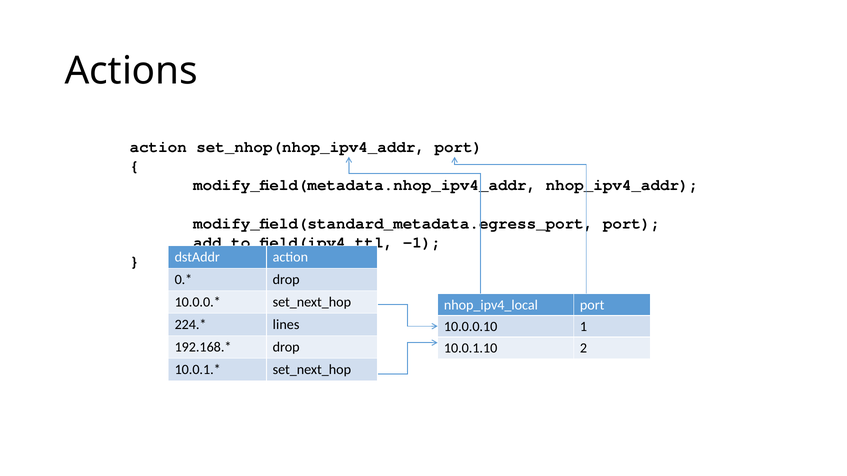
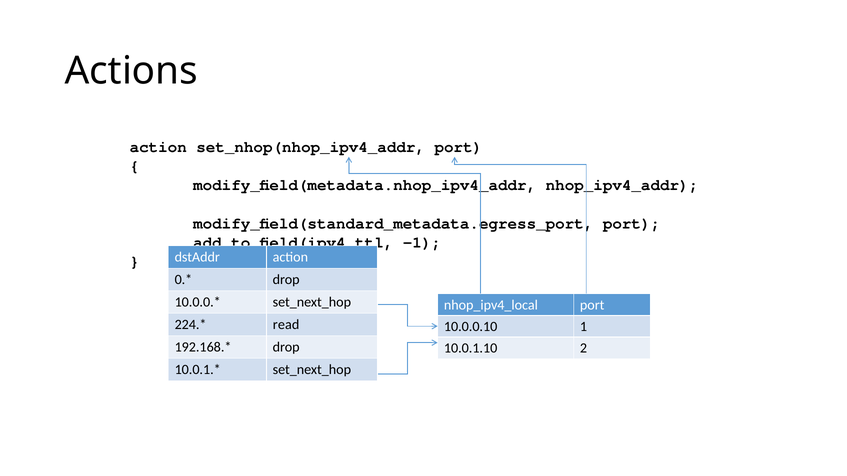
lines: lines -> read
